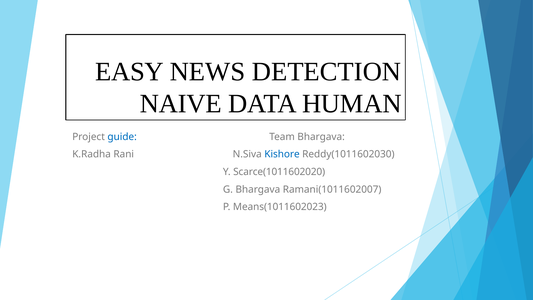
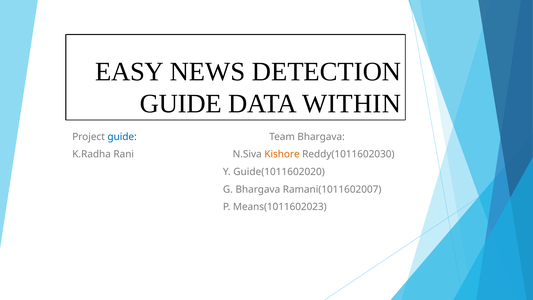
NAIVE at (181, 104): NAIVE -> GUIDE
HUMAN: HUMAN -> WITHIN
Kishore colour: blue -> orange
Scarce(1011602020: Scarce(1011602020 -> Guide(1011602020
